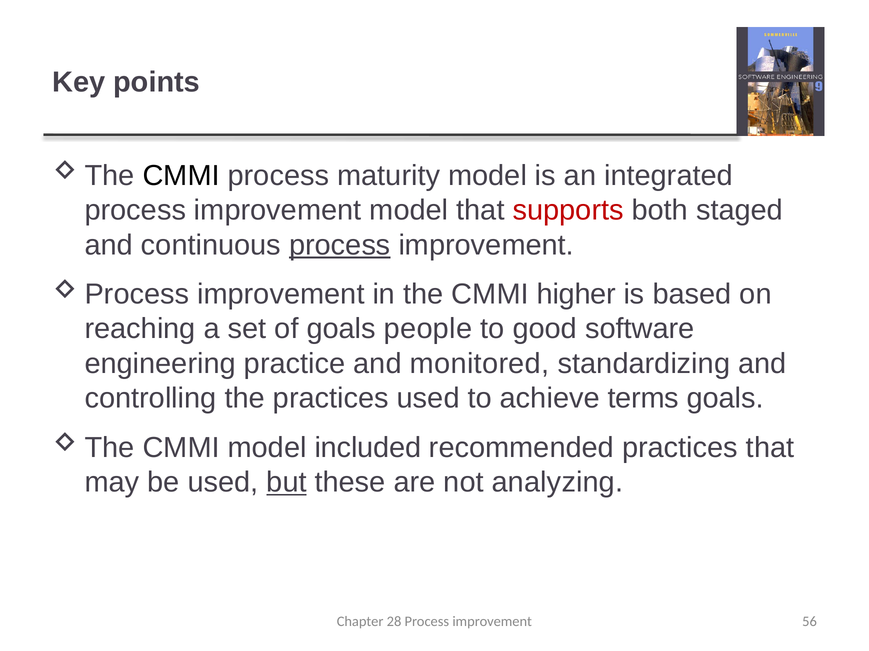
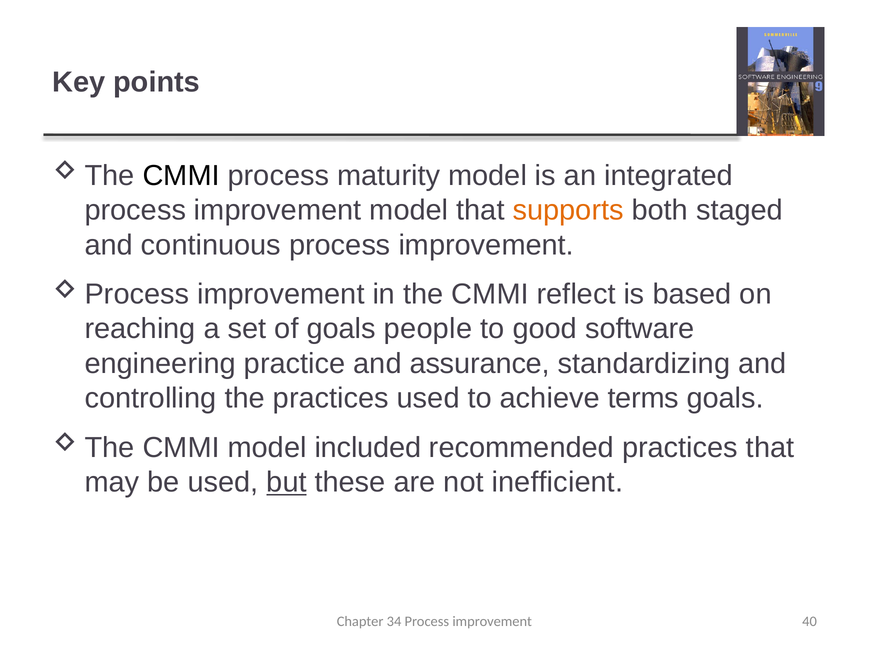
supports colour: red -> orange
process at (340, 245) underline: present -> none
higher: higher -> reflect
monitored: monitored -> assurance
analyzing: analyzing -> inefficient
28: 28 -> 34
56: 56 -> 40
